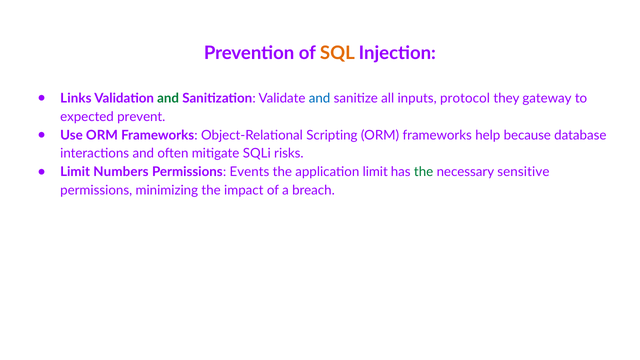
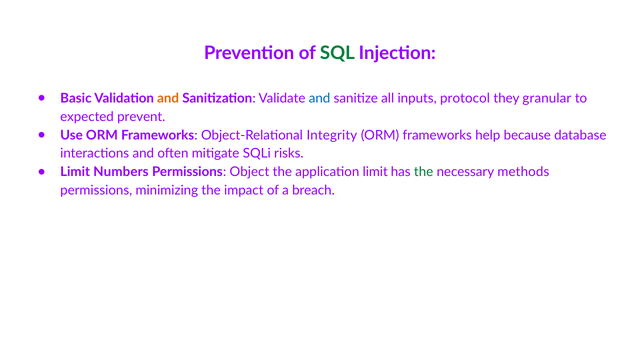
SQL colour: orange -> green
Links: Links -> Basic
and at (168, 98) colour: green -> orange
gateway: gateway -> granular
Scripting: Scripting -> Integrity
Events: Events -> Object
sensitive: sensitive -> methods
